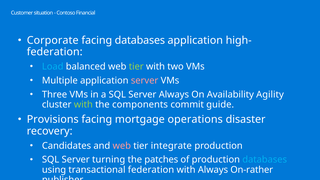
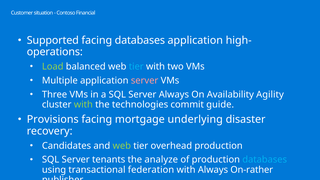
Corporate: Corporate -> Supported
federation at (55, 52): federation -> operations
Load colour: light blue -> light green
tier at (136, 67) colour: light green -> light blue
components: components -> technologies
operations: operations -> underlying
web at (122, 146) colour: pink -> light green
integrate: integrate -> overhead
turning: turning -> tenants
patches: patches -> analyze
